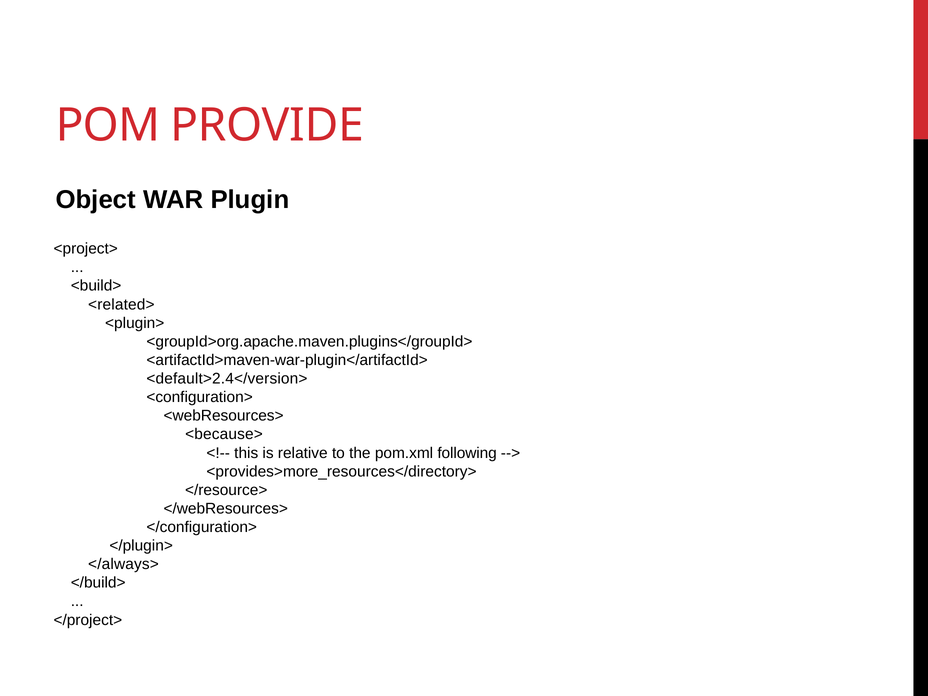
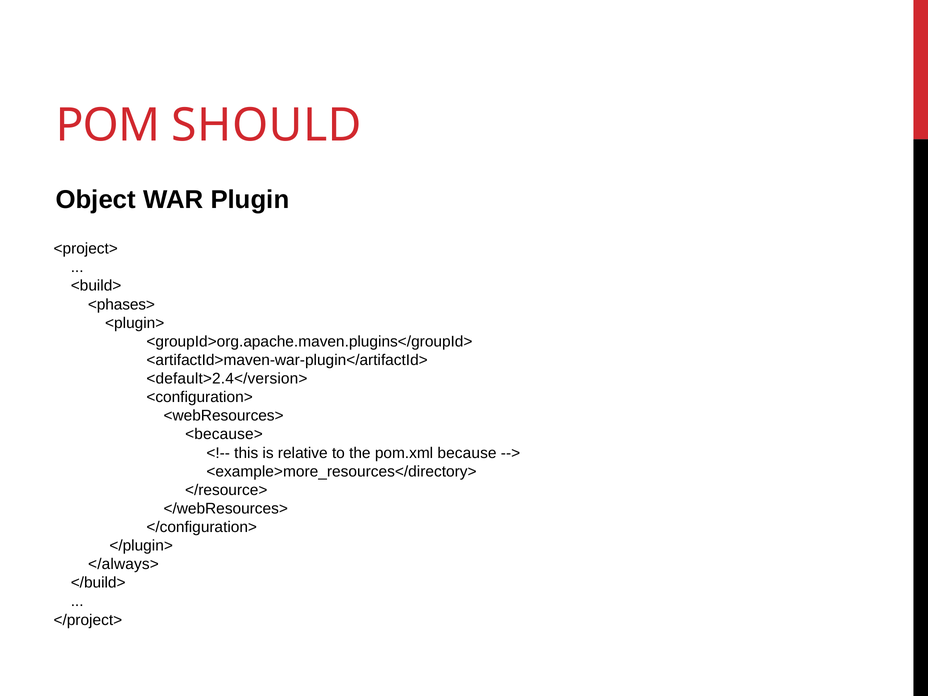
PROVIDE: PROVIDE -> SHOULD
<related>: <related> -> <phases>
following: following -> because
<provides>more_resources</directory>: <provides>more_resources</directory> -> <example>more_resources</directory>
